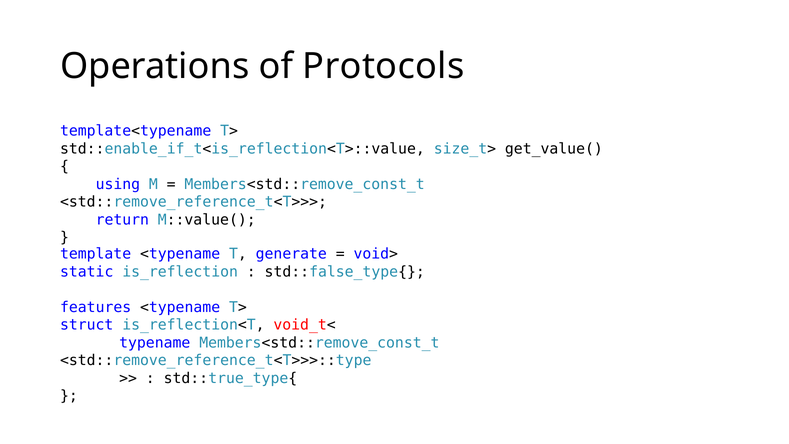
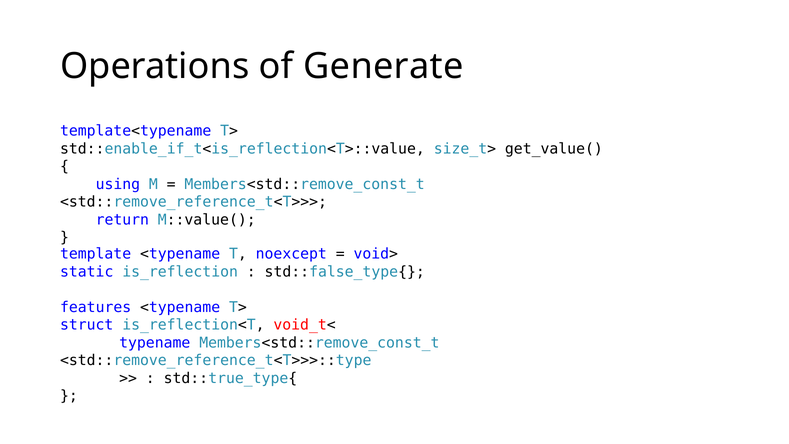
Protocols: Protocols -> Generate
generate: generate -> noexcept
